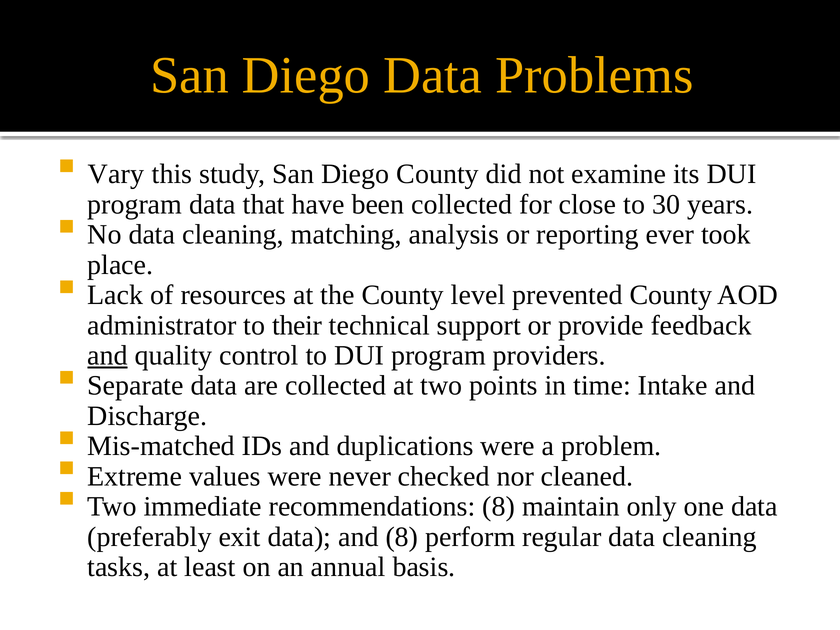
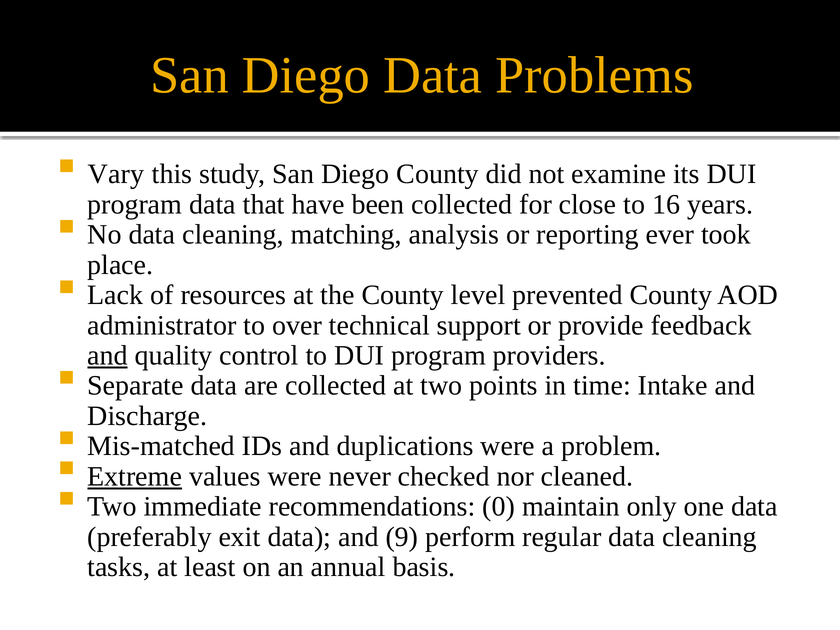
30: 30 -> 16
their: their -> over
Extreme underline: none -> present
recommendations 8: 8 -> 0
and 8: 8 -> 9
